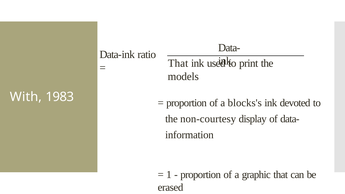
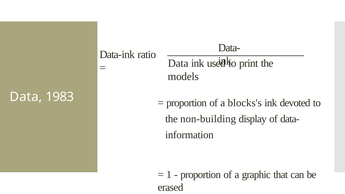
That at (178, 63): That -> Data
With at (26, 97): With -> Data
non-courtesy: non-courtesy -> non-building
